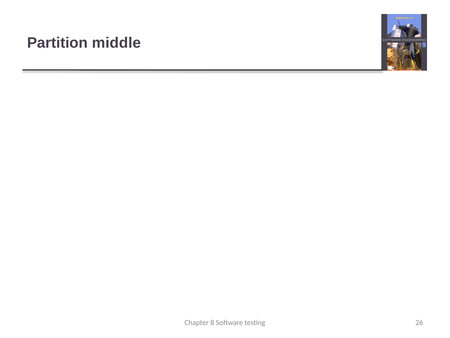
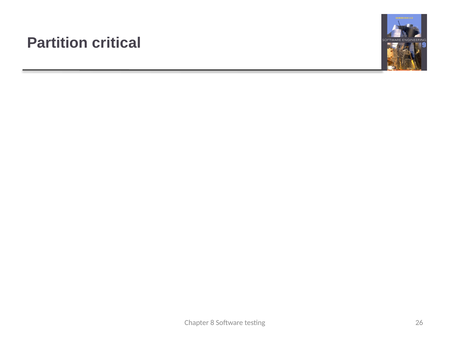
middle: middle -> critical
